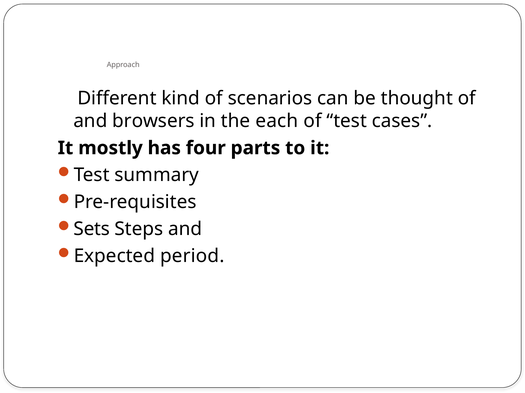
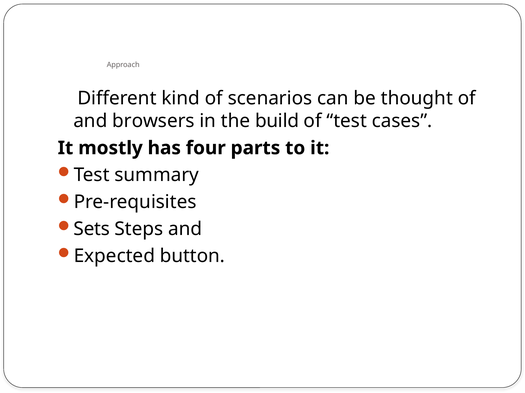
each: each -> build
period: period -> button
